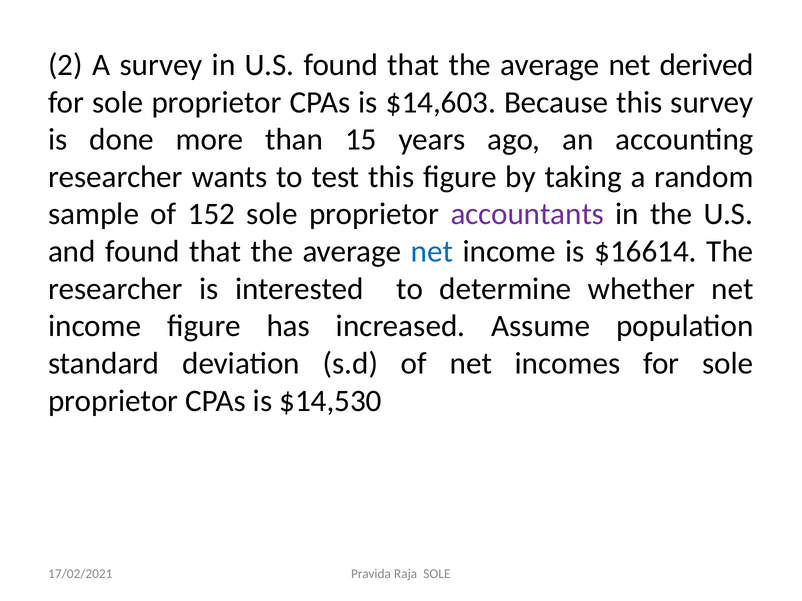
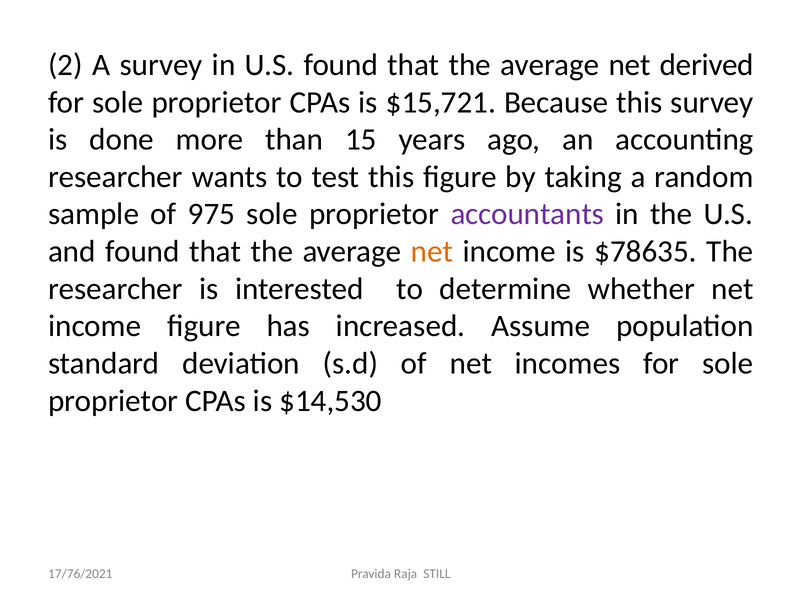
$14,603: $14,603 -> $15,721
152: 152 -> 975
net at (432, 252) colour: blue -> orange
$16614: $16614 -> $78635
Raja SOLE: SOLE -> STILL
17/02/2021: 17/02/2021 -> 17/76/2021
